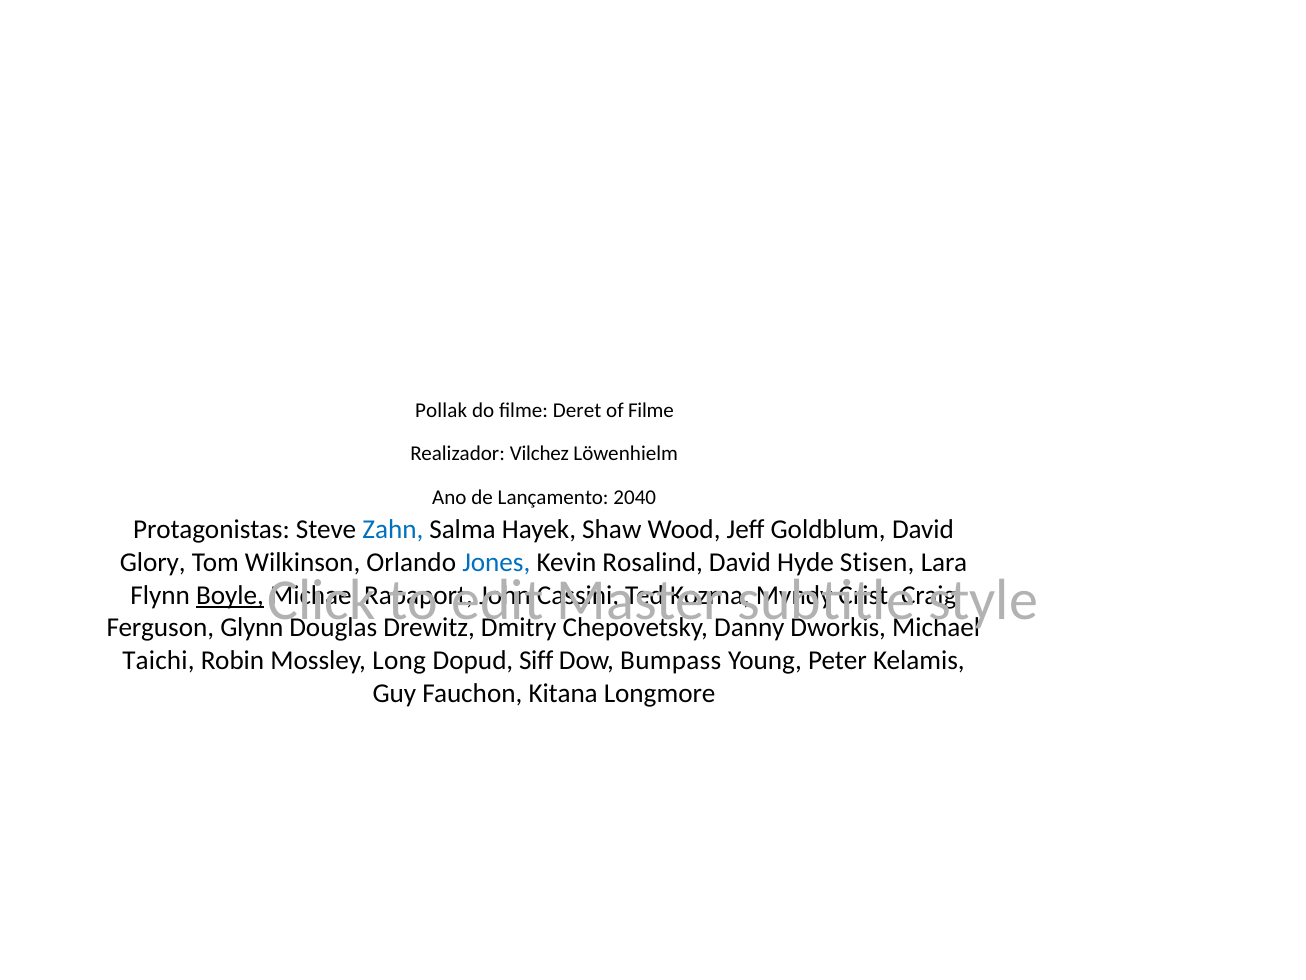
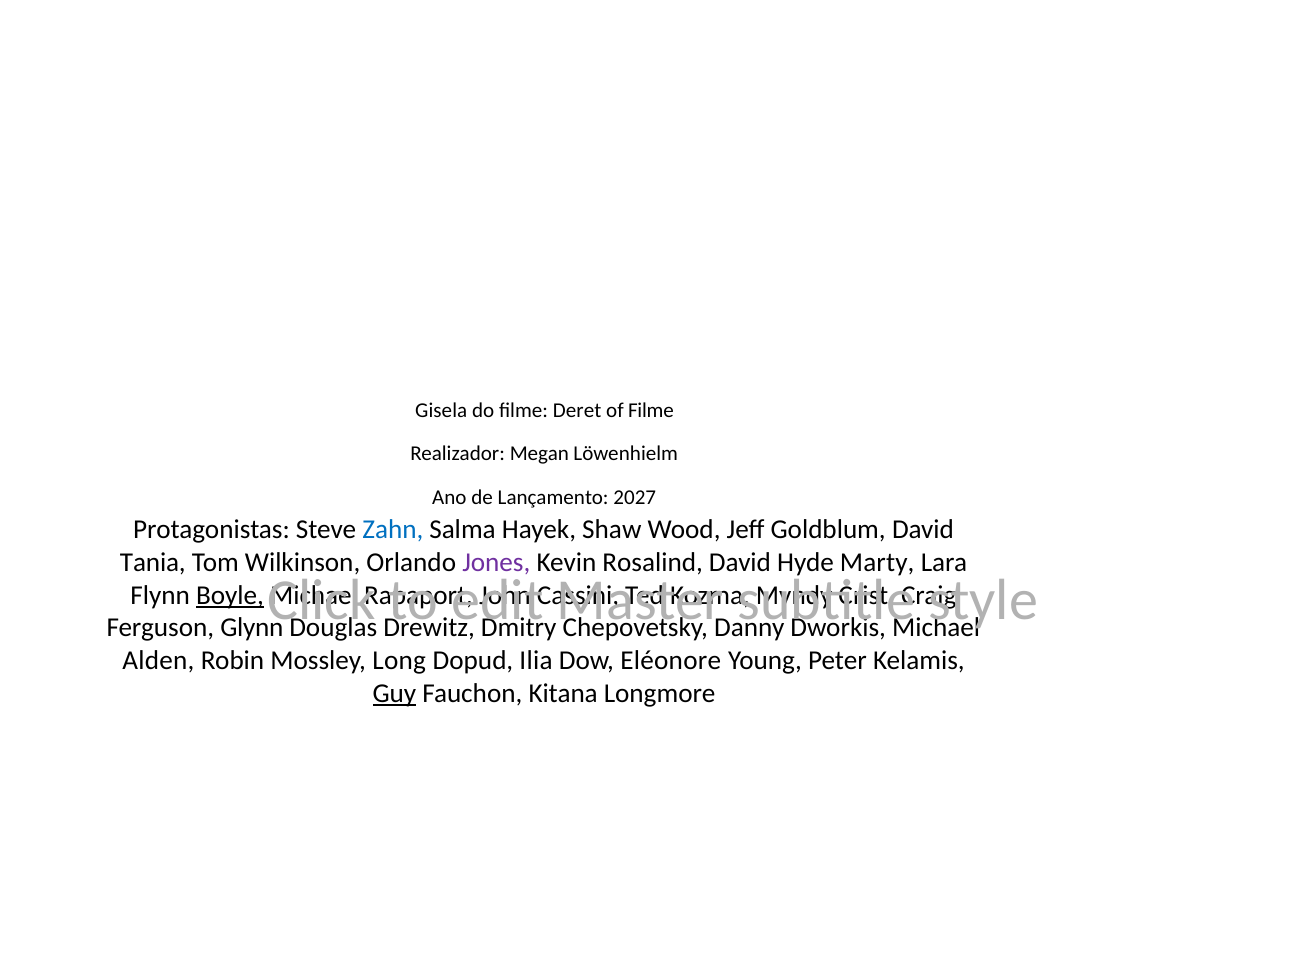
Pollak: Pollak -> Gisela
Vilchez: Vilchez -> Megan
2040: 2040 -> 2027
Glory: Glory -> Tania
Jones colour: blue -> purple
Stisen: Stisen -> Marty
Taichi: Taichi -> Alden
Siff: Siff -> Ilia
Bumpass: Bumpass -> Eléonore
Guy underline: none -> present
